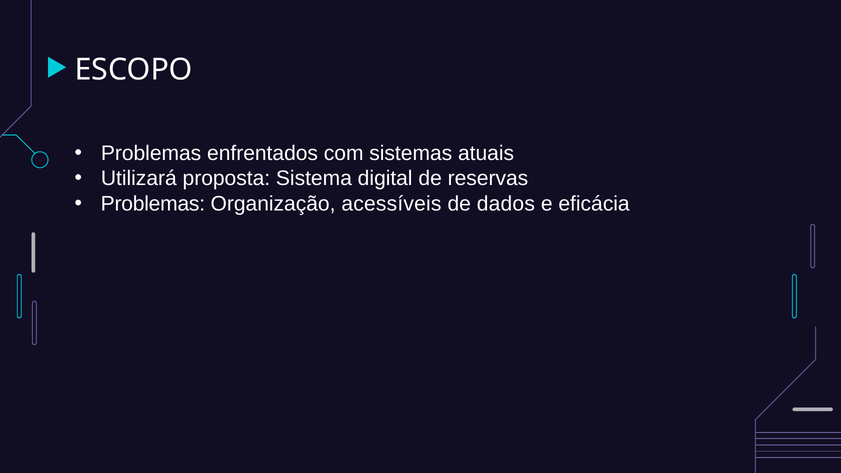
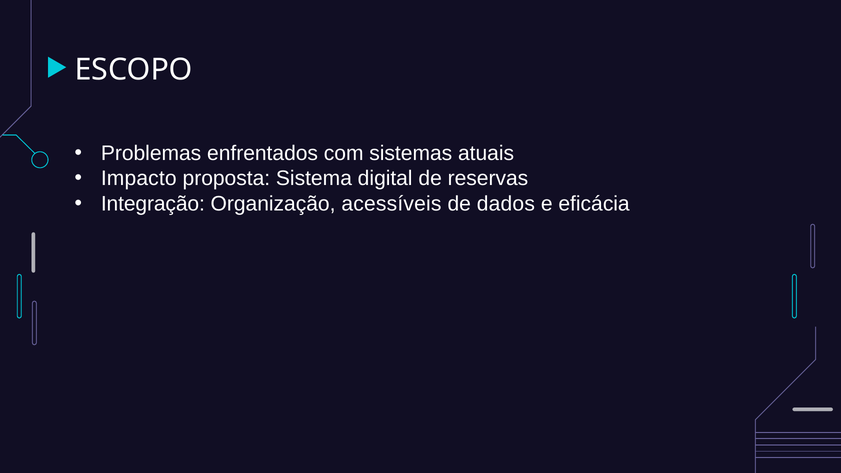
Utilizará: Utilizará -> Impacto
Problemas at (153, 204): Problemas -> Integração
